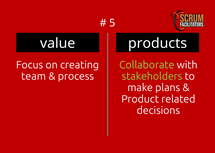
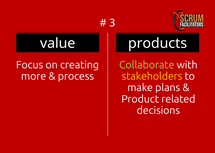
5: 5 -> 3
team: team -> more
stakeholders colour: light green -> yellow
